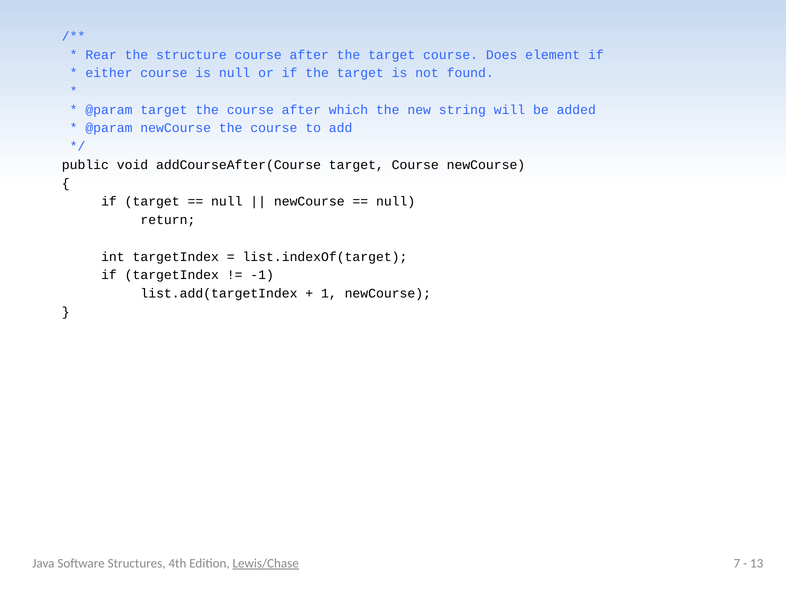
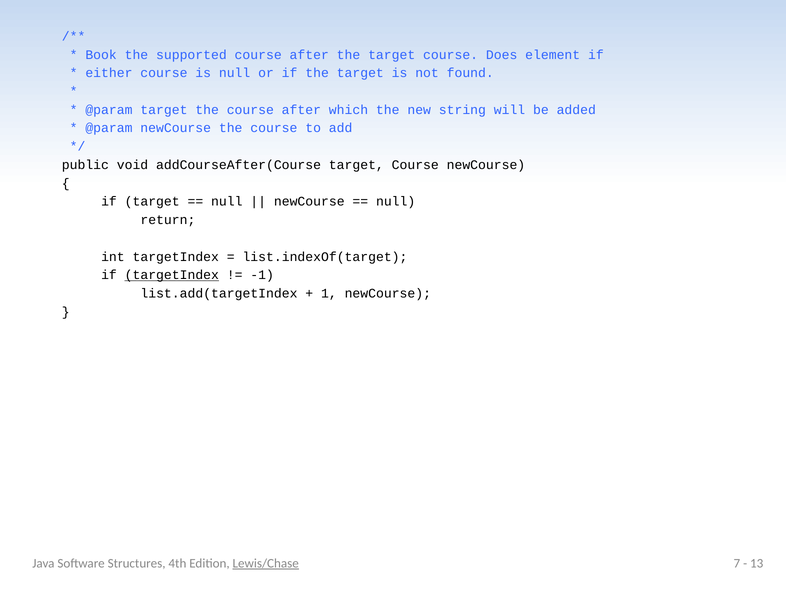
Rear: Rear -> Book
structure: structure -> supported
targetIndex at (172, 275) underline: none -> present
